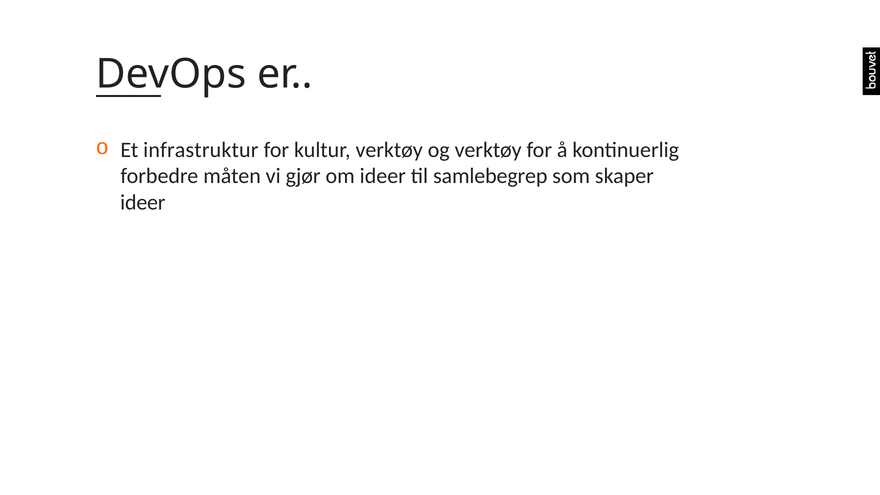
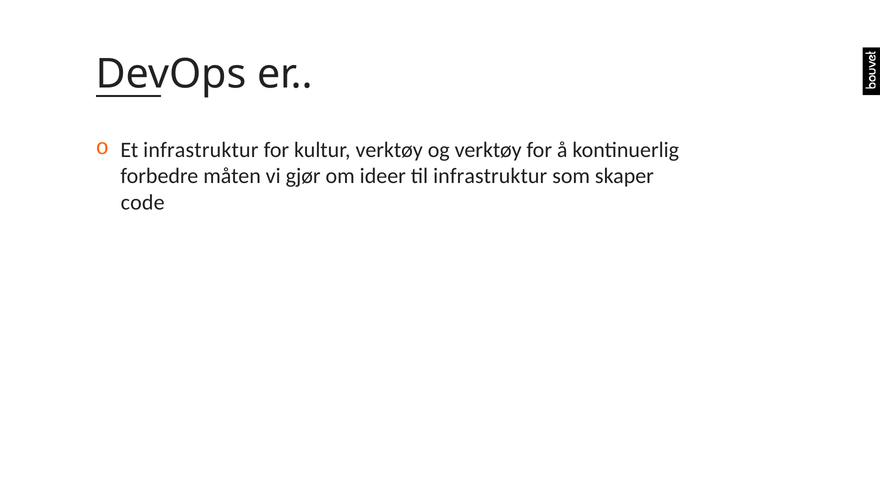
til samlebegrep: samlebegrep -> infrastruktur
ideer at (143, 203): ideer -> code
